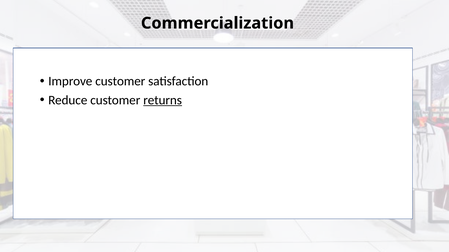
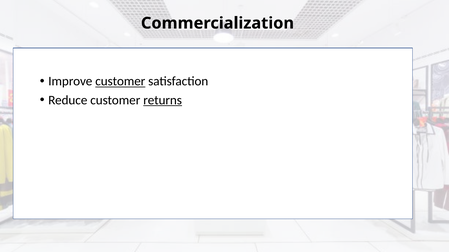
customer at (120, 82) underline: none -> present
